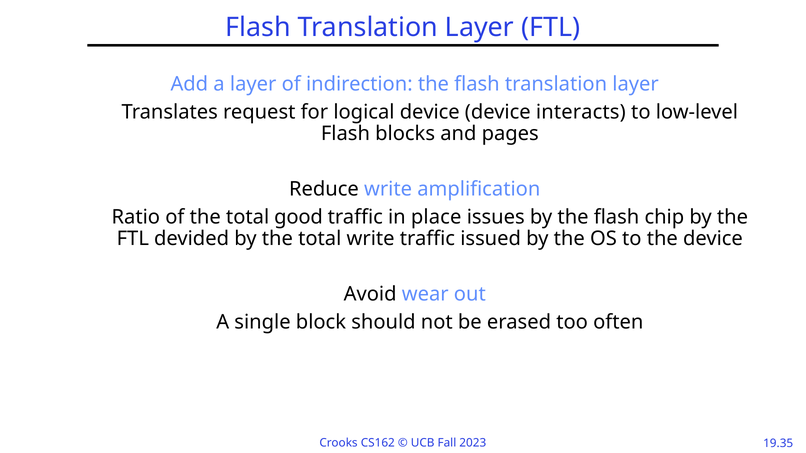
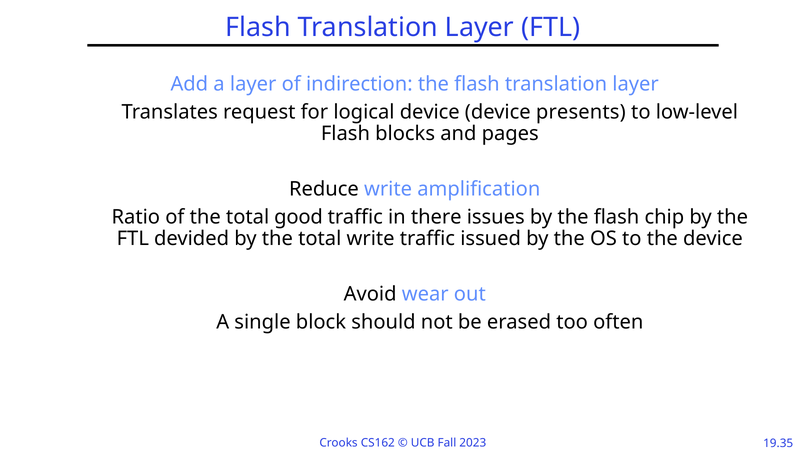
interacts: interacts -> presents
place: place -> there
